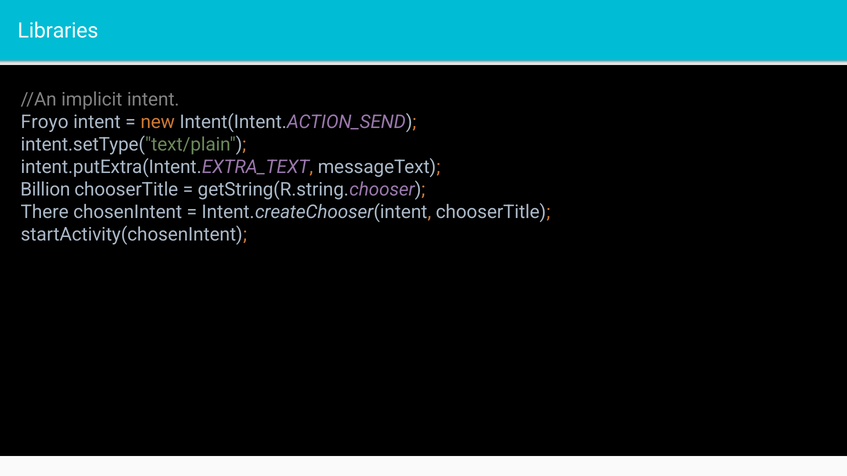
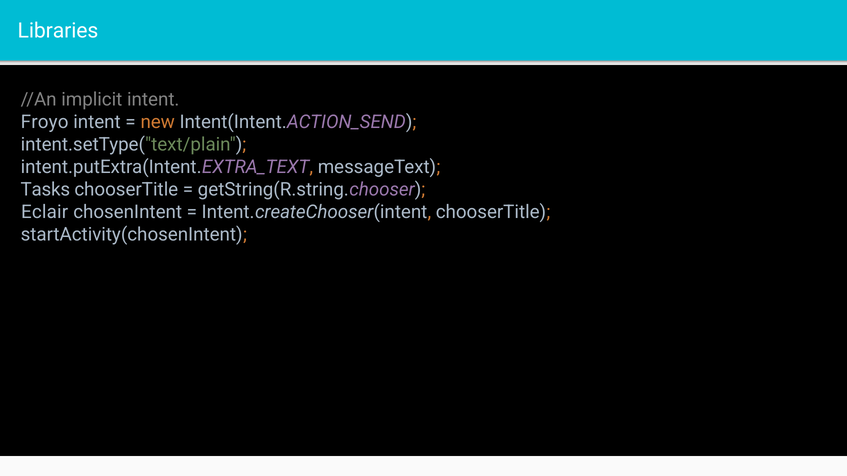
Billion: Billion -> Tasks
There: There -> Eclair
